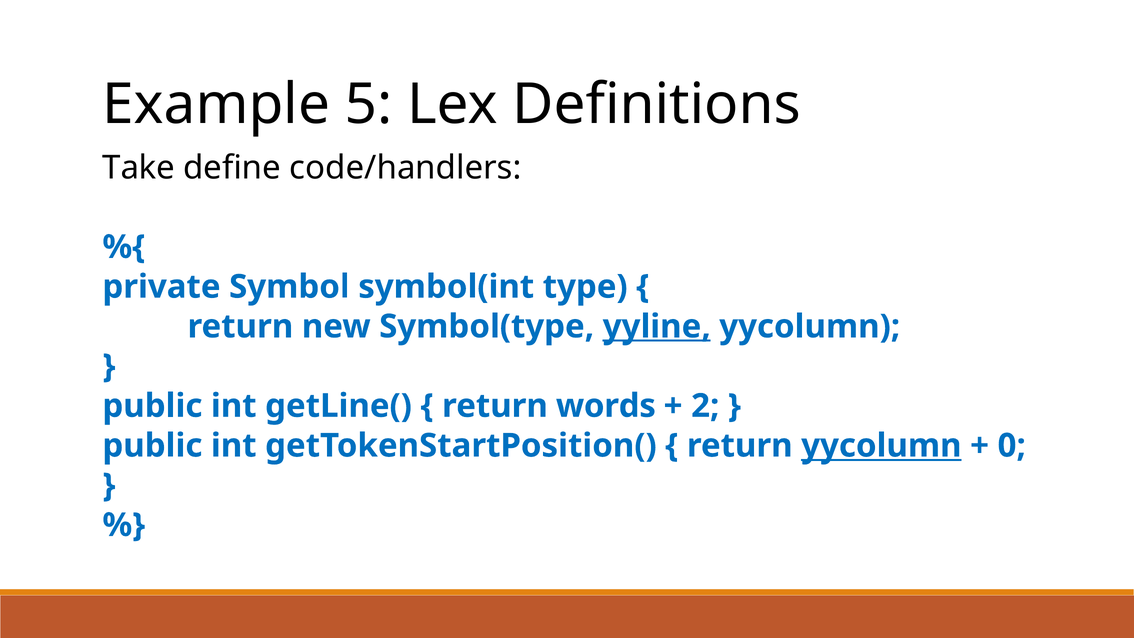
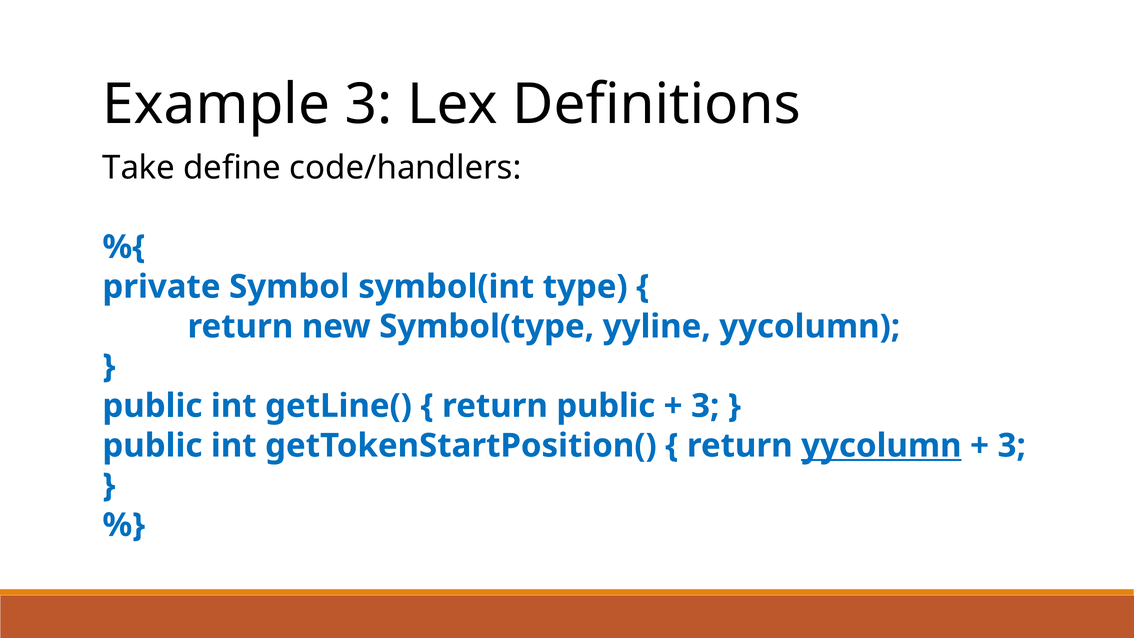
Example 5: 5 -> 3
yyline underline: present -> none
return words: words -> public
2 at (705, 406): 2 -> 3
0 at (1012, 446): 0 -> 3
